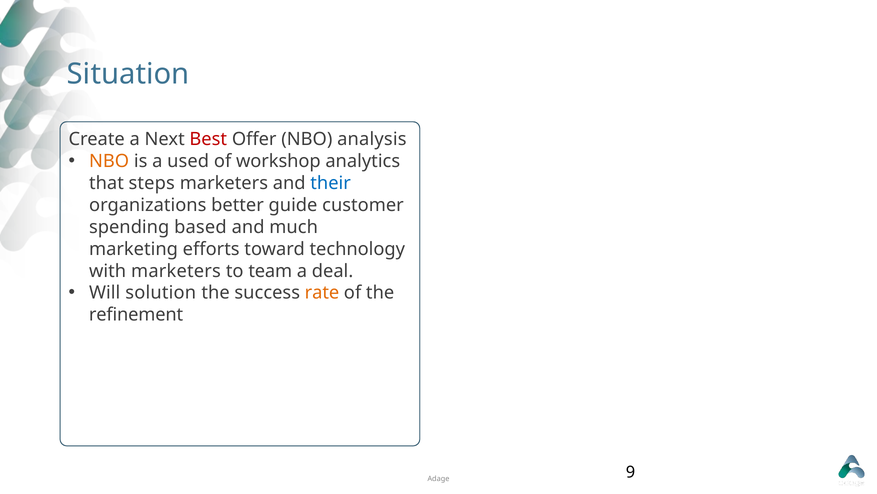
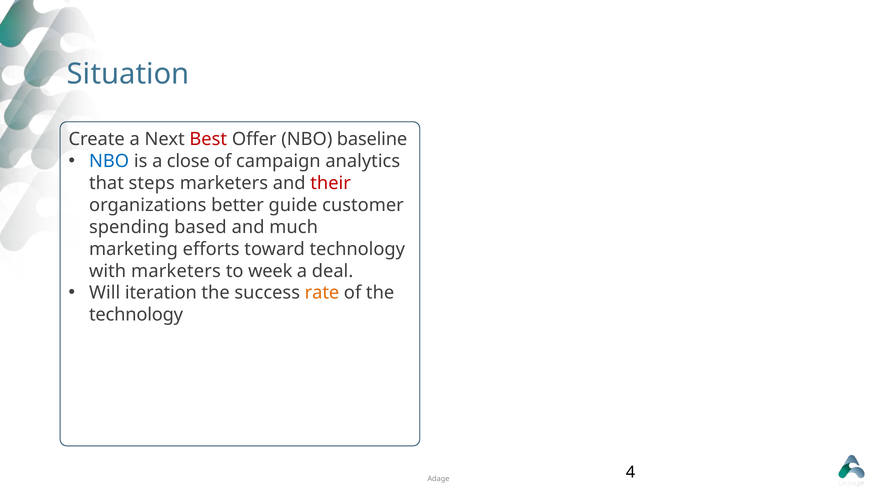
analysis: analysis -> baseline
NBO at (109, 161) colour: orange -> blue
used: used -> close
workshop: workshop -> campaign
their colour: blue -> red
team: team -> week
solution: solution -> iteration
refinement at (136, 314): refinement -> technology
9: 9 -> 4
